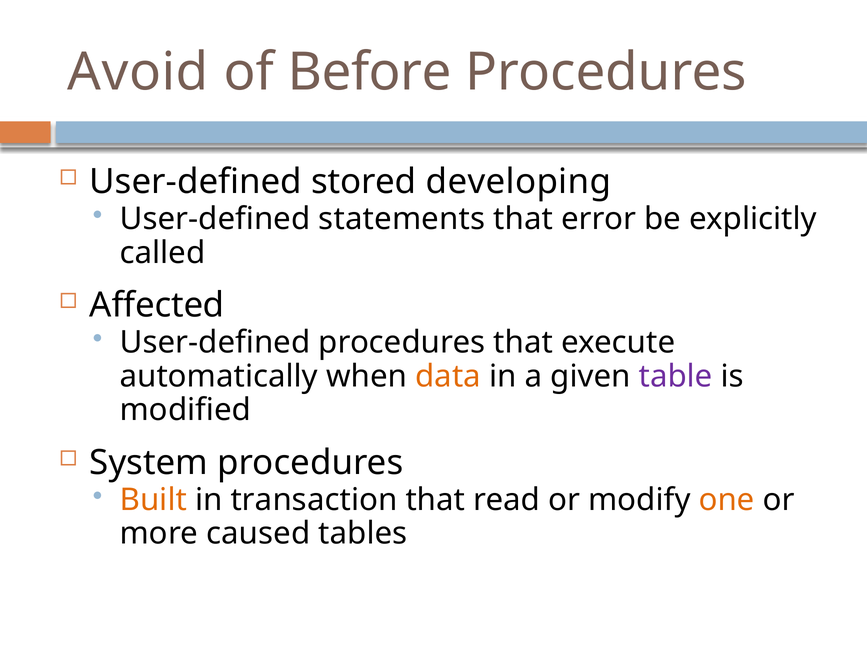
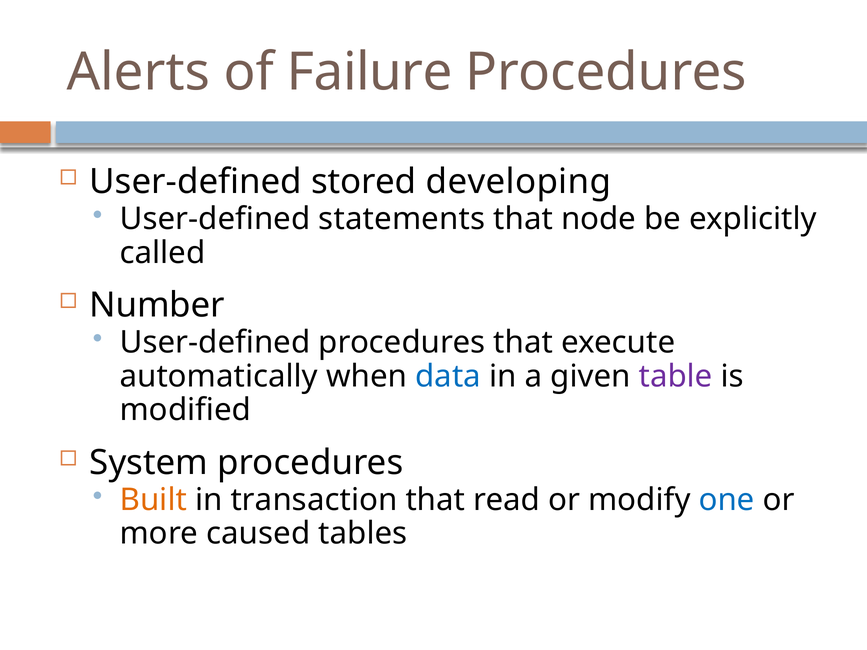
Avoid: Avoid -> Alerts
Before: Before -> Failure
error: error -> node
Affected: Affected -> Number
data colour: orange -> blue
one colour: orange -> blue
